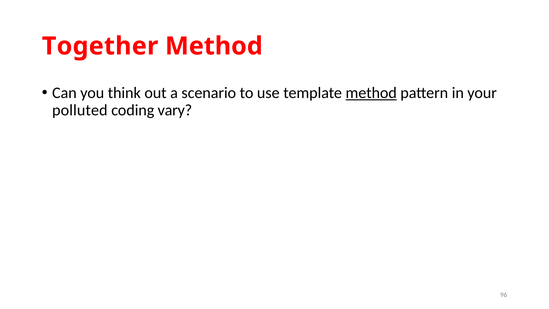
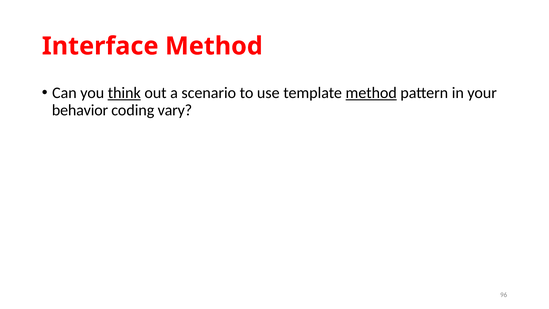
Together: Together -> Interface
think underline: none -> present
polluted: polluted -> behavior
